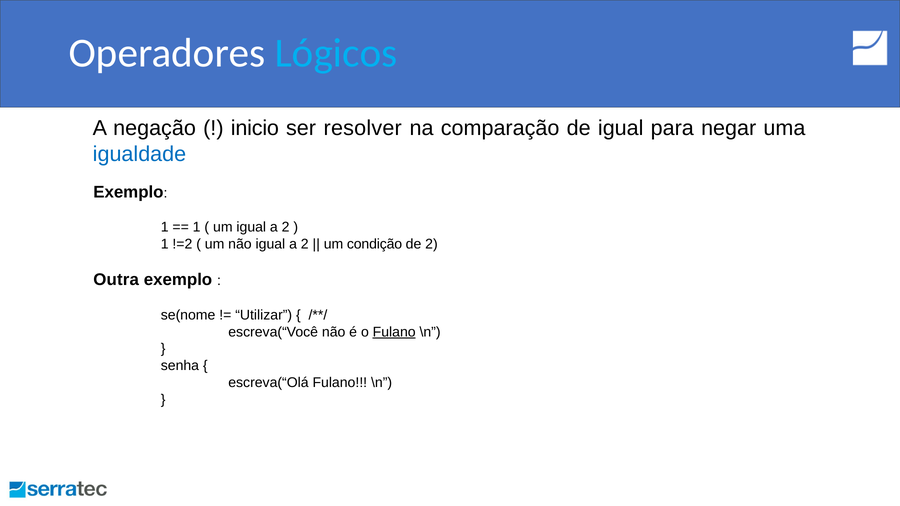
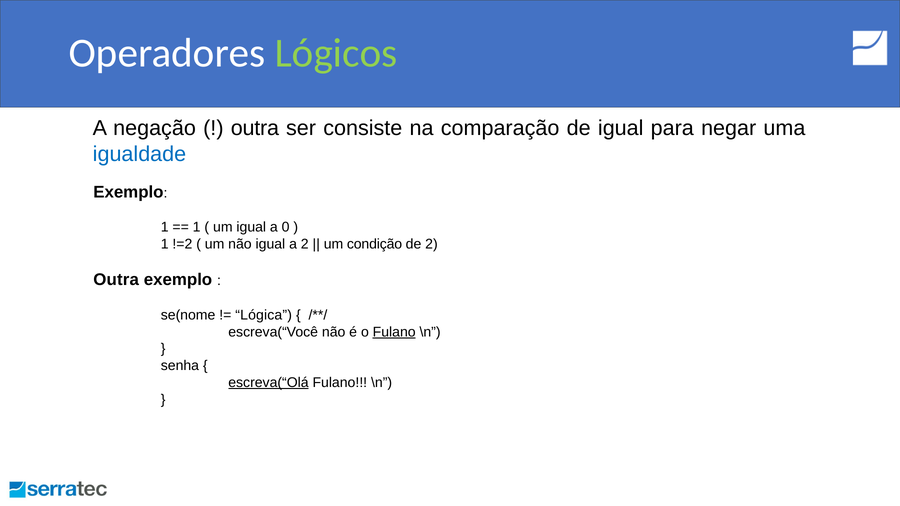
Lógicos colour: light blue -> light green
inicio at (255, 128): inicio -> outra
resolver: resolver -> consiste
um igual a 2: 2 -> 0
Utilizar: Utilizar -> Lógica
escreva(“Olá underline: none -> present
